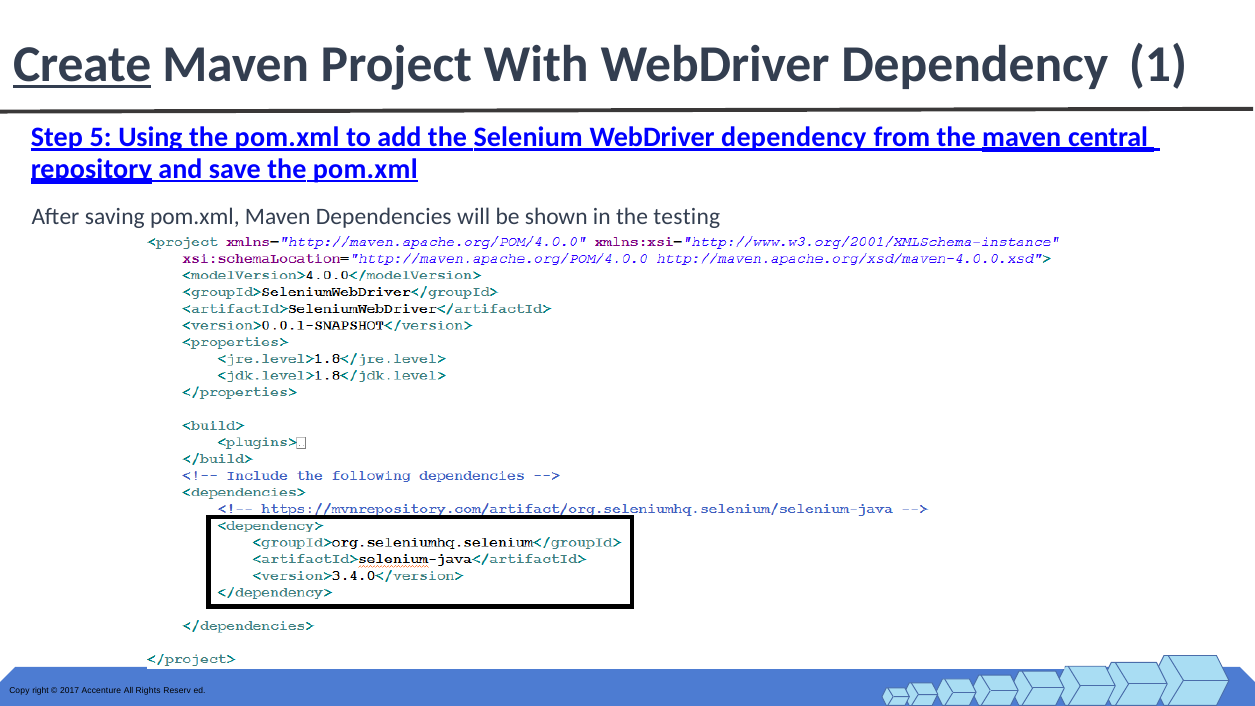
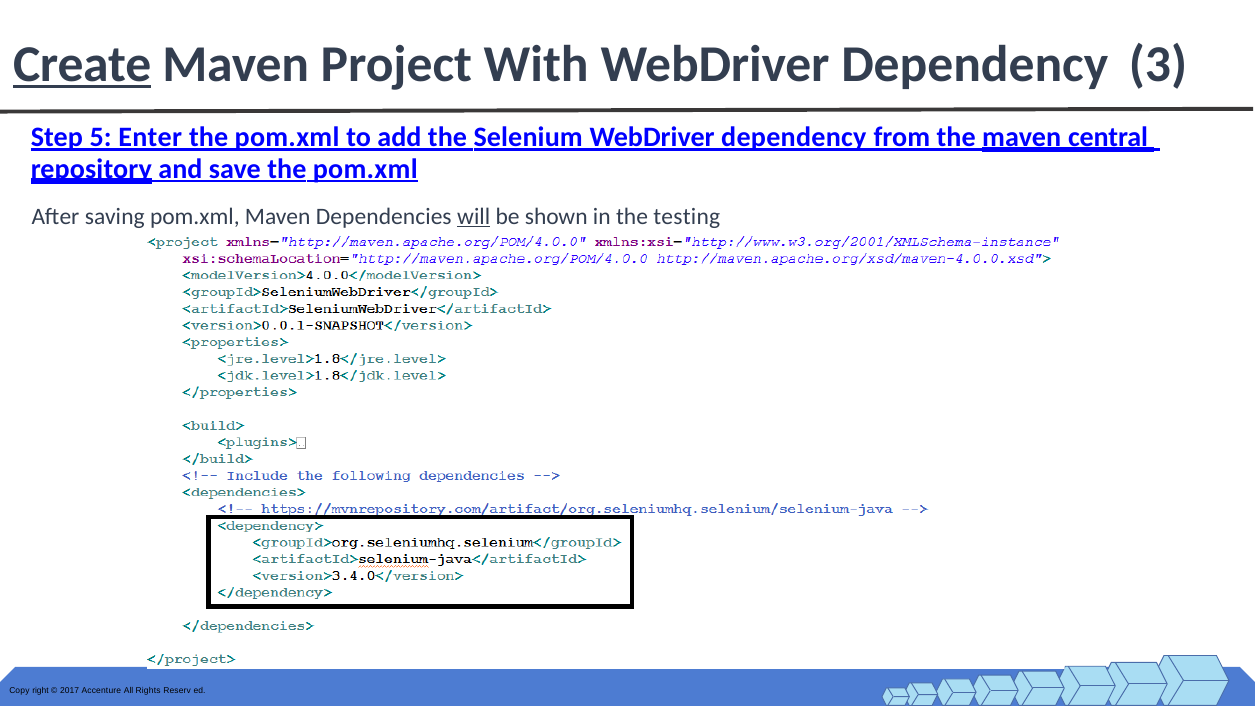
1: 1 -> 3
Using: Using -> Enter
will underline: none -> present
